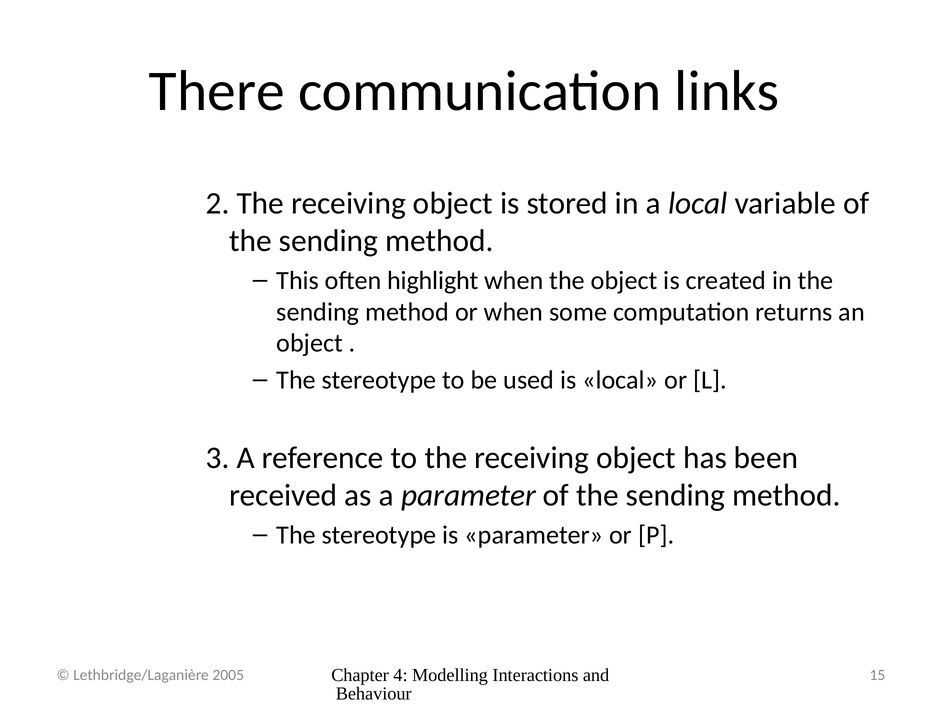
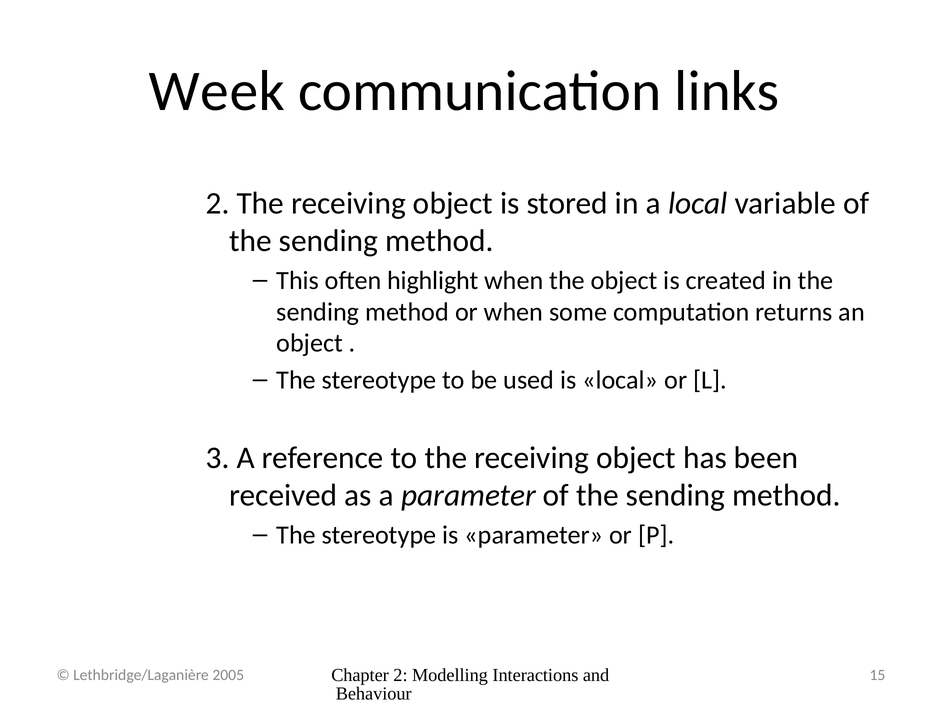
There: There -> Week
Chapter 4: 4 -> 2
